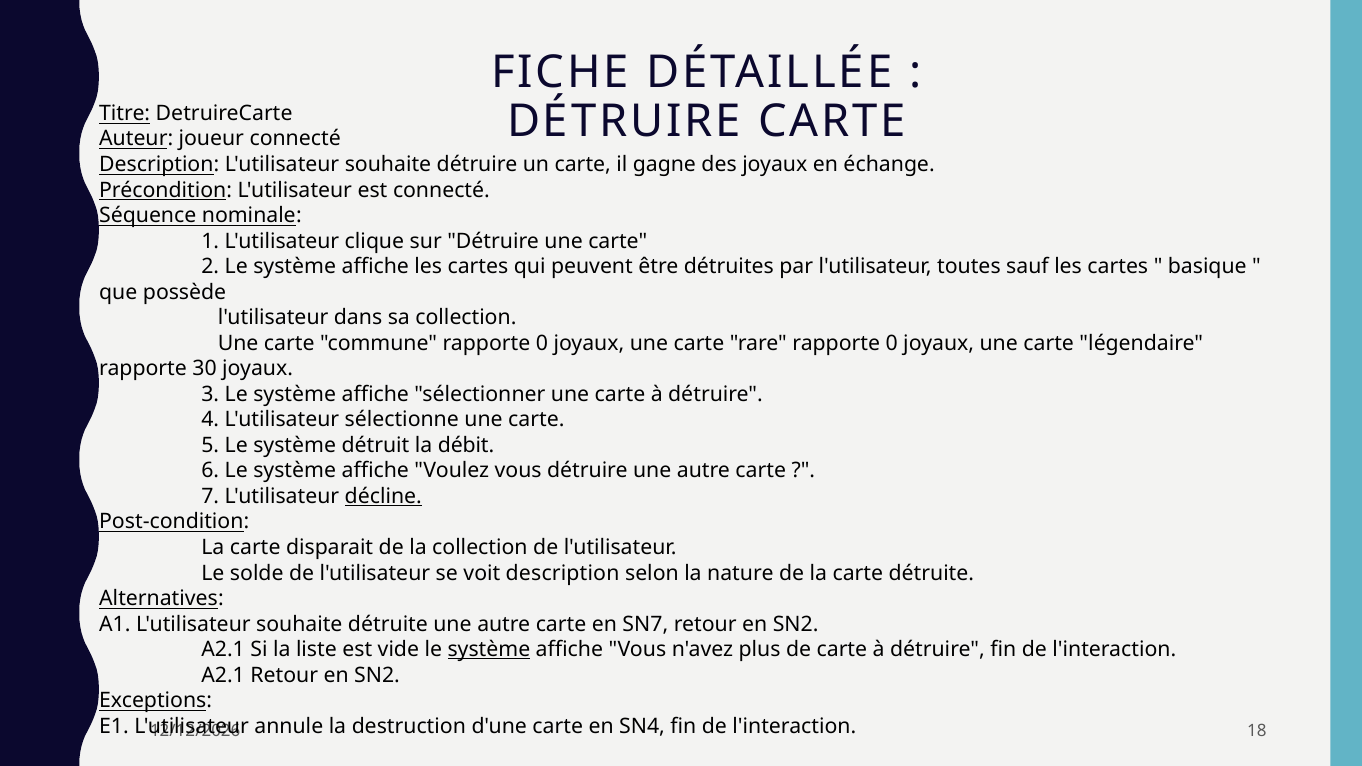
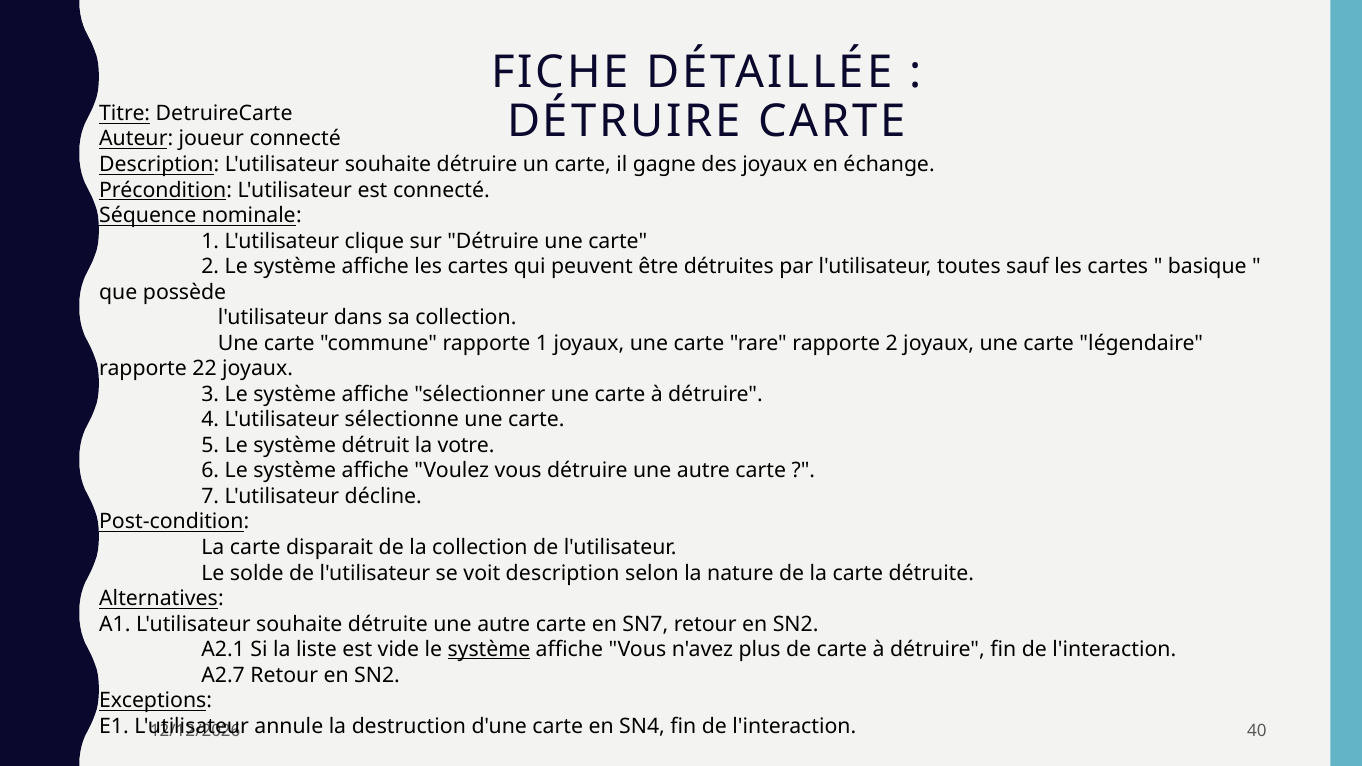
commune rapporte 0: 0 -> 1
rare rapporte 0: 0 -> 2
30: 30 -> 22
débit: débit -> votre
décline underline: present -> none
A2.1 at (223, 675): A2.1 -> A2.7
18: 18 -> 40
